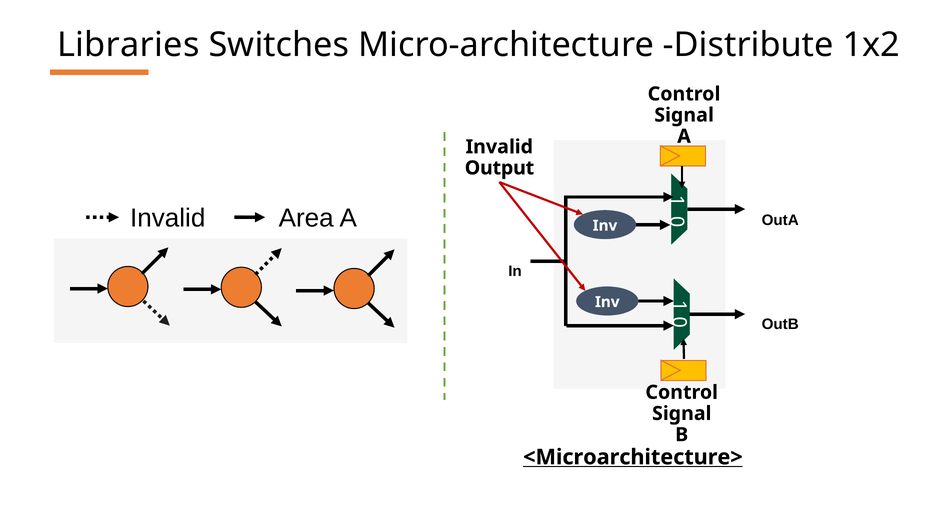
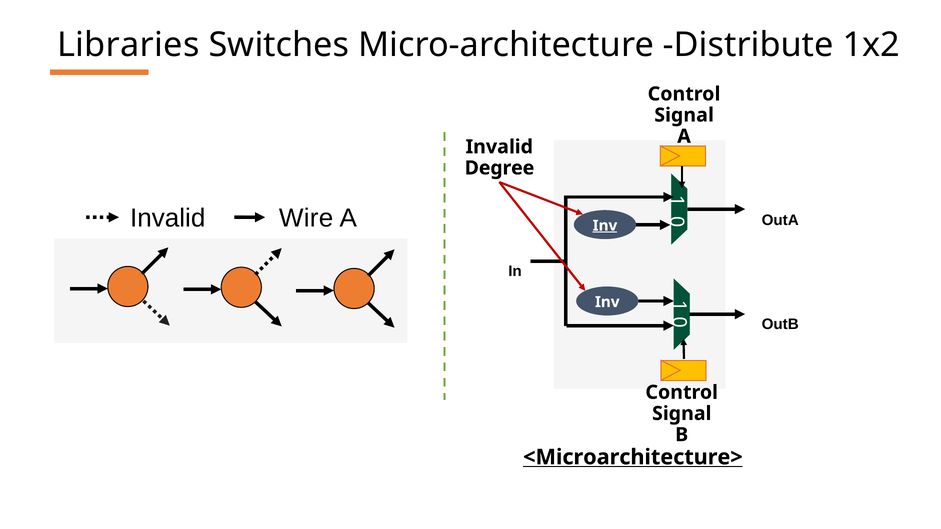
Output: Output -> Degree
Area: Area -> Wire
Inv at (605, 226) underline: none -> present
